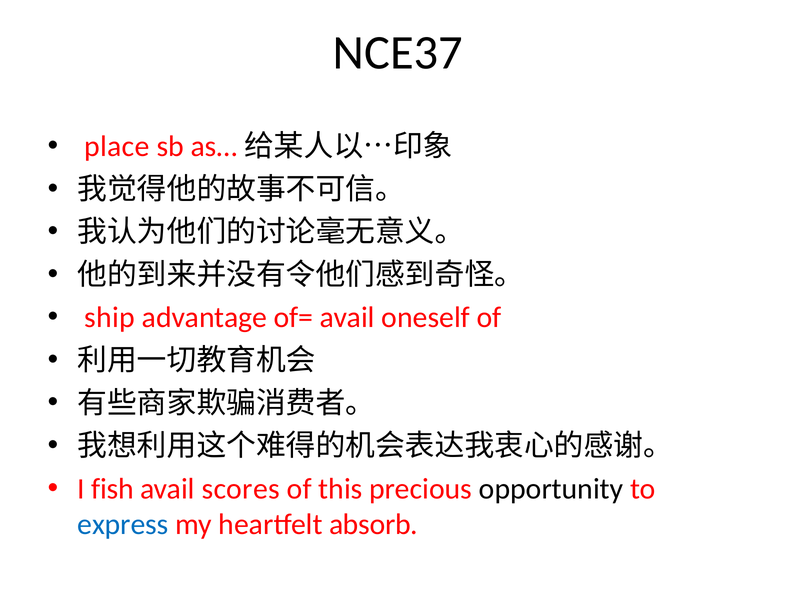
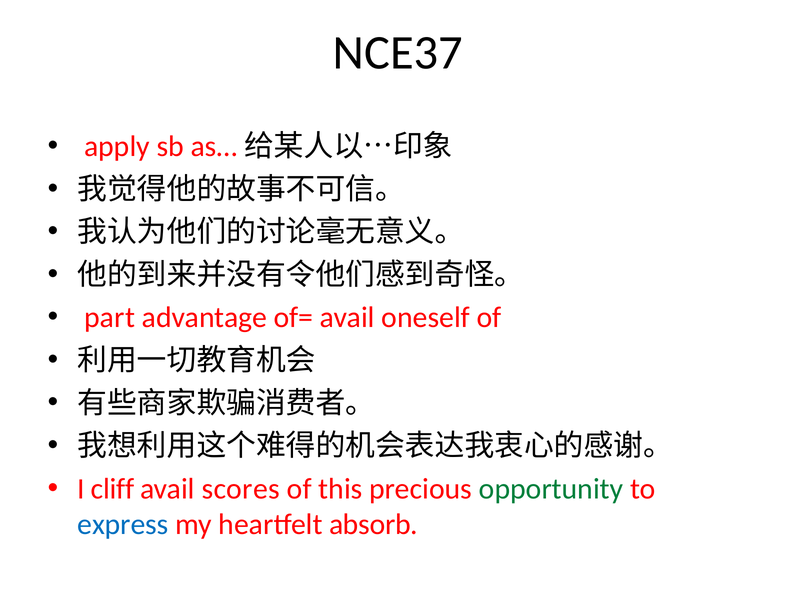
place: place -> apply
ship: ship -> part
fish: fish -> cliff
opportunity colour: black -> green
